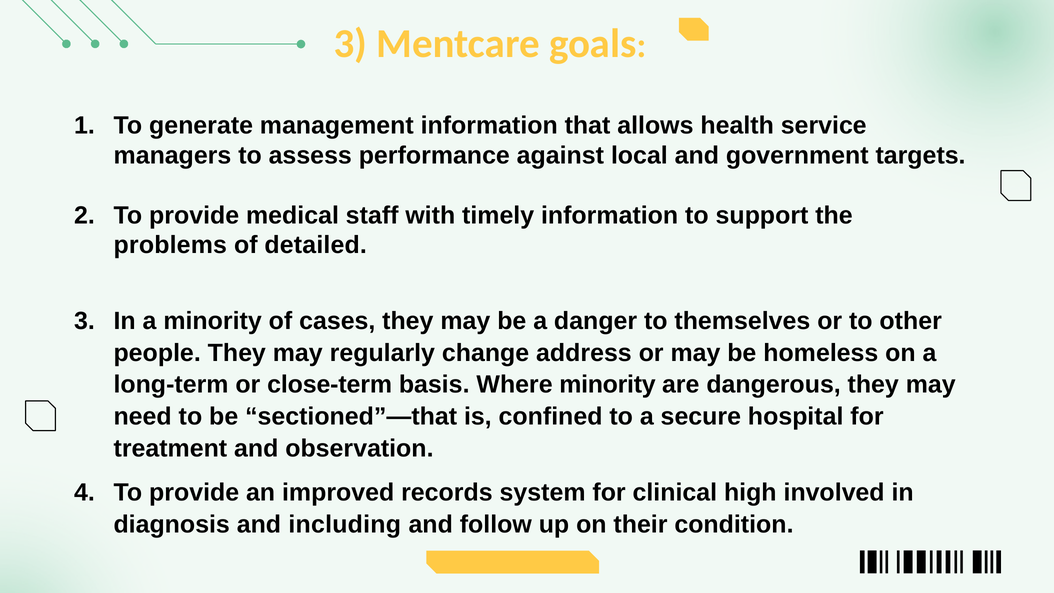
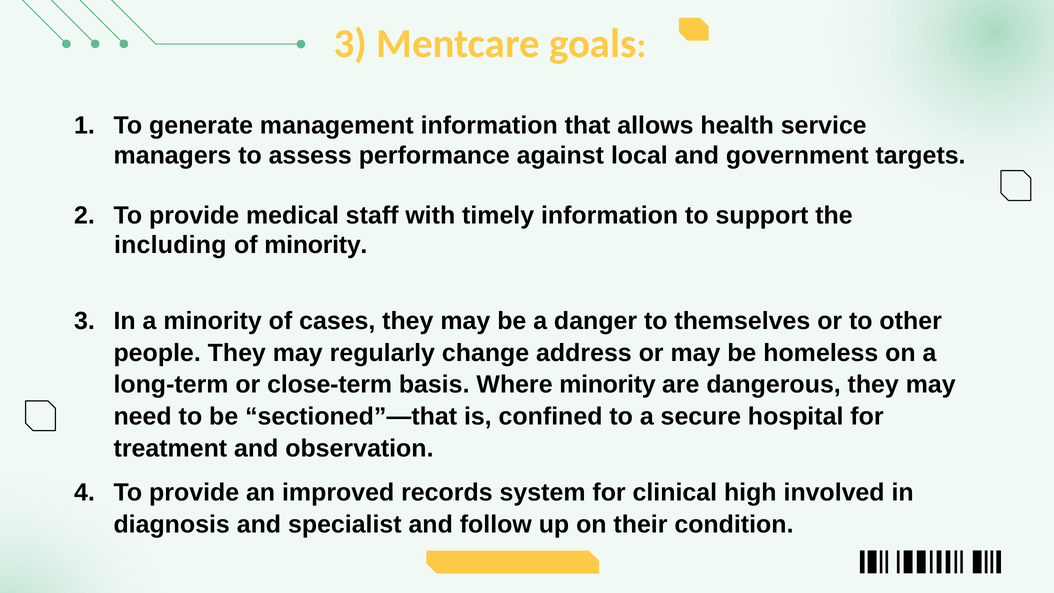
problems: problems -> including
of detailed: detailed -> minority
including: including -> specialist
